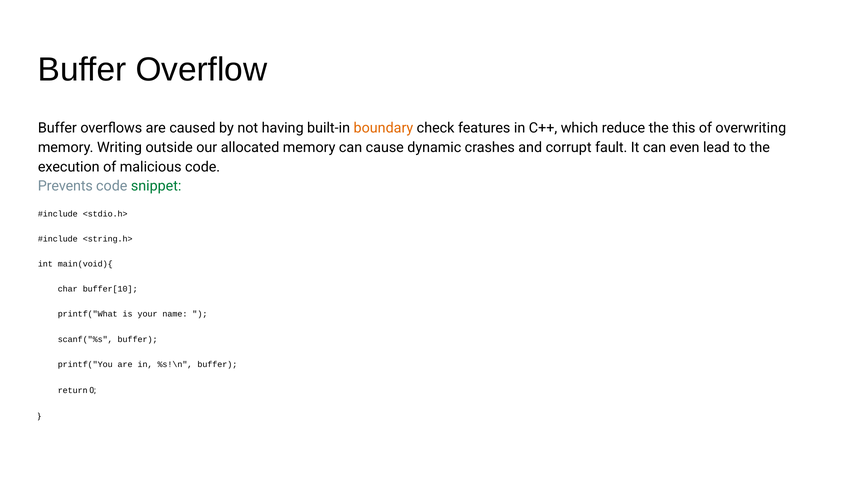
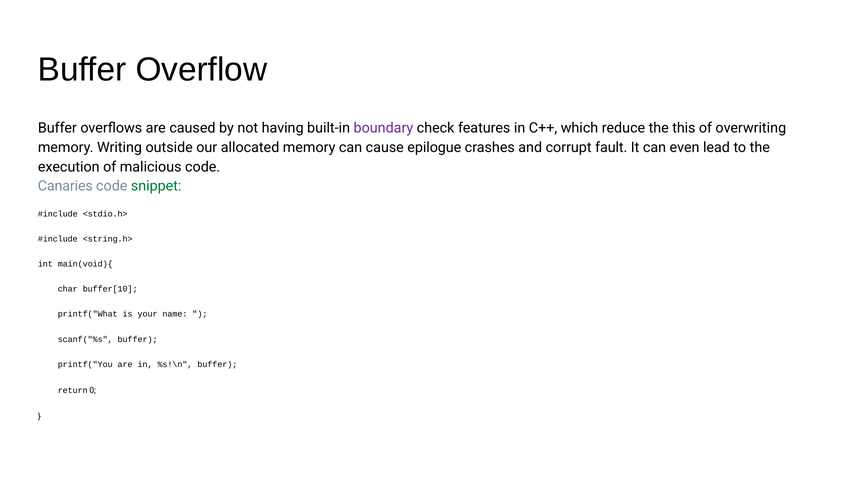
boundary colour: orange -> purple
dynamic: dynamic -> epilogue
Prevents: Prevents -> Canaries
